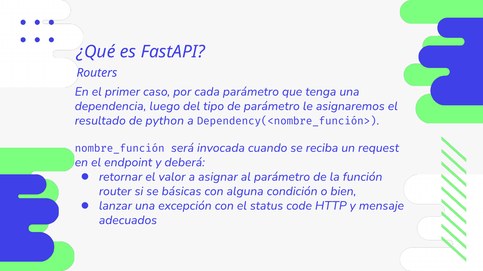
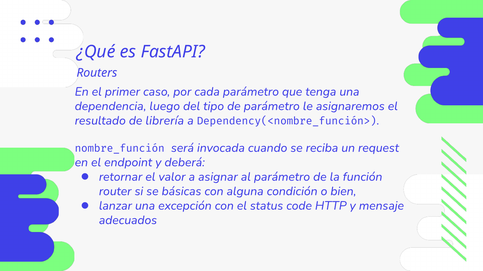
python: python -> librería
